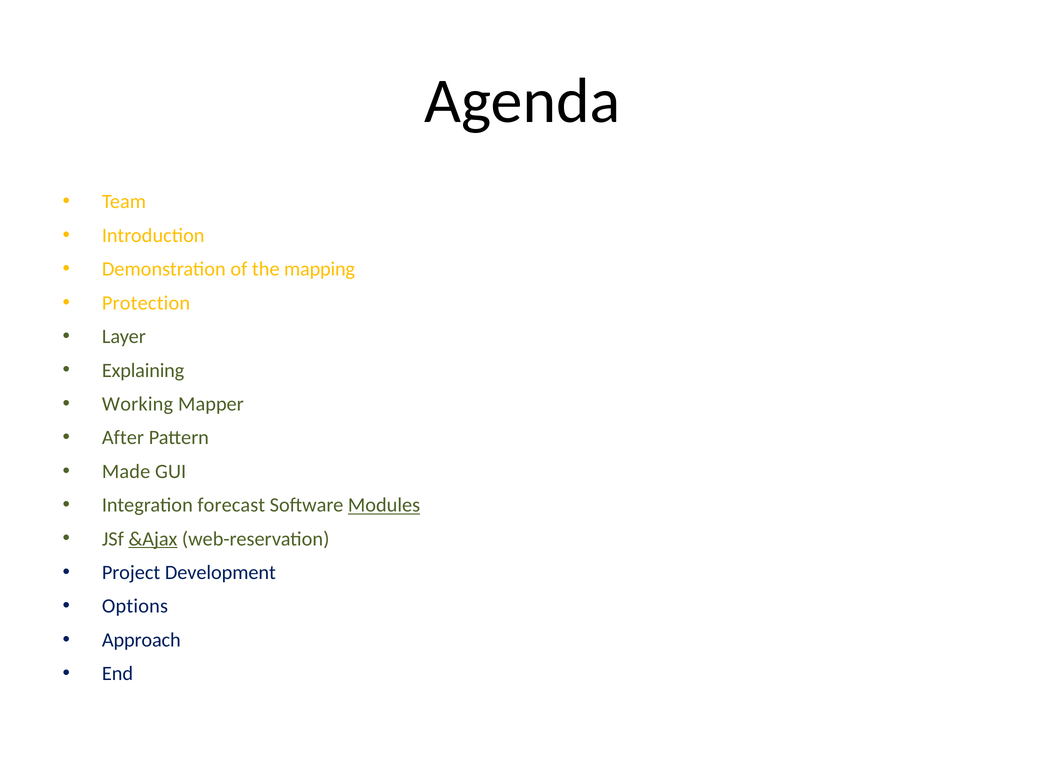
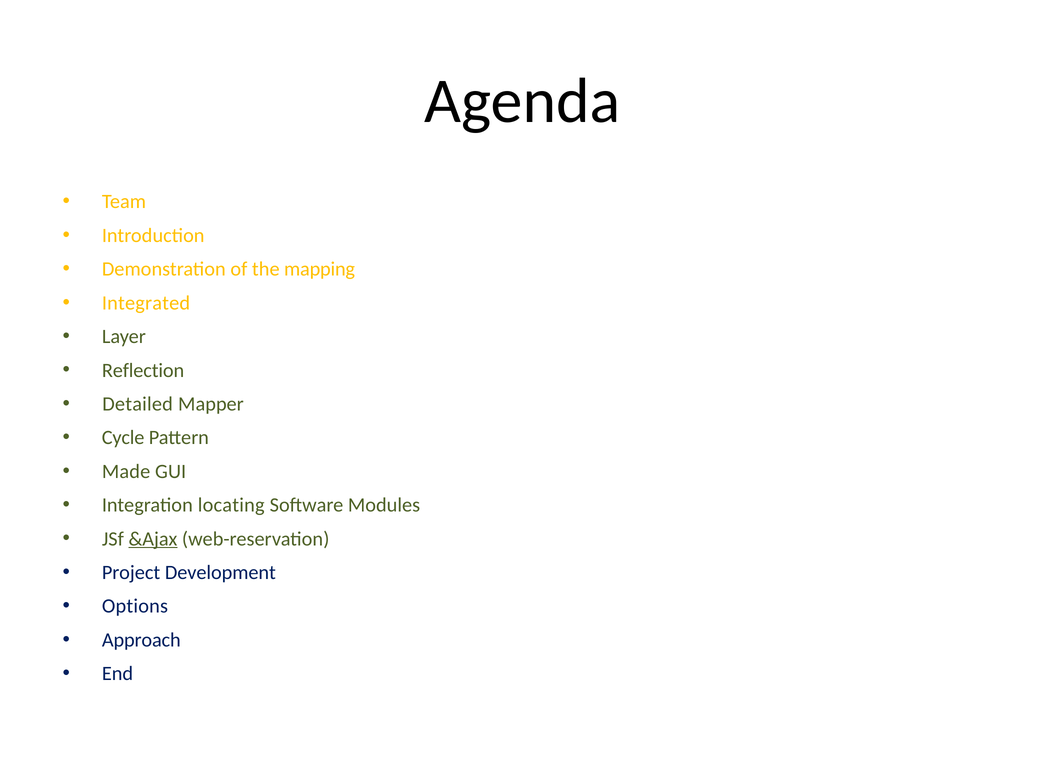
Protection: Protection -> Integrated
Explaining: Explaining -> Reflection
Working: Working -> Detailed
After: After -> Cycle
forecast: forecast -> locating
Modules underline: present -> none
